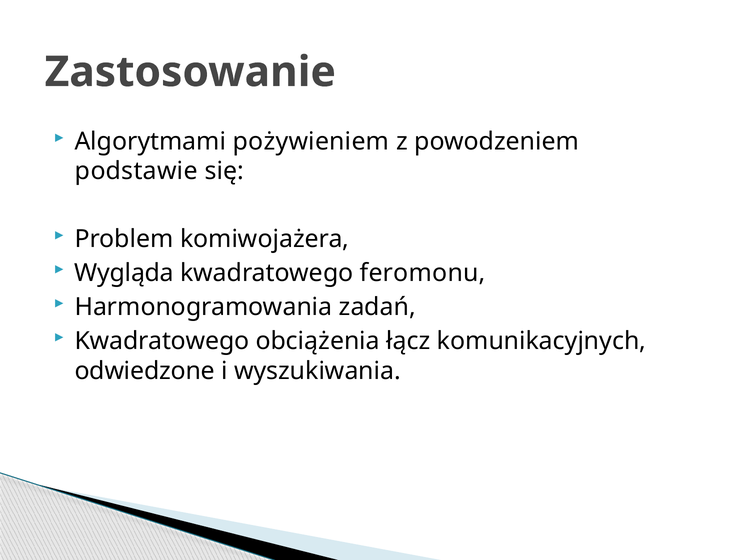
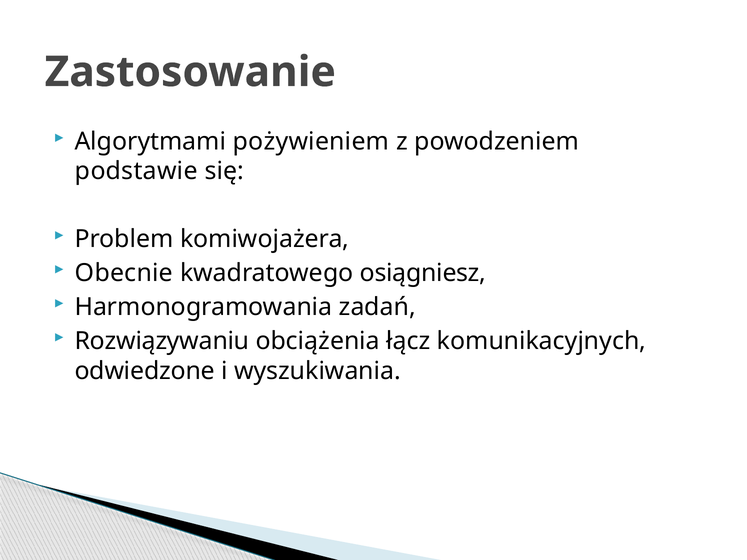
Wygląda: Wygląda -> Obecnie
feromonu: feromonu -> osiągniesz
Kwadratowego at (162, 341): Kwadratowego -> Rozwiązywaniu
